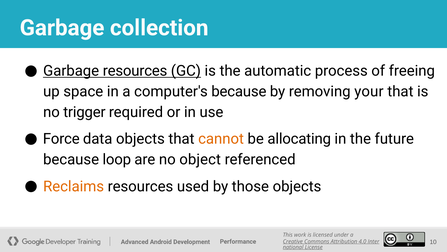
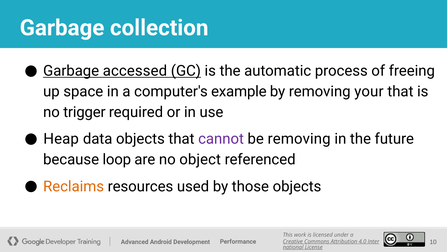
Garbage resources: resources -> accessed
computer's because: because -> example
Force: Force -> Heap
cannot colour: orange -> purple
be allocating: allocating -> removing
